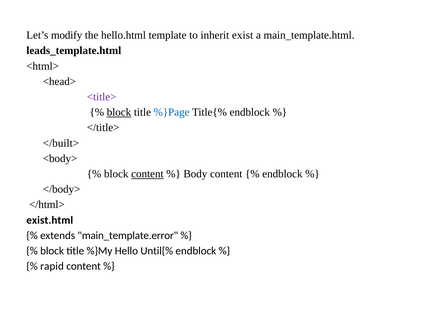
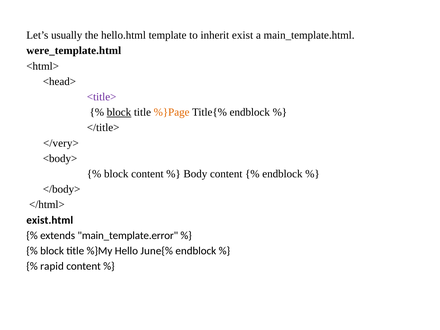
modify: modify -> usually
leads_template.html: leads_template.html -> were_template.html
%}Page colour: blue -> orange
</built>: </built> -> </very>
content at (147, 174) underline: present -> none
Until{%: Until{% -> June{%
